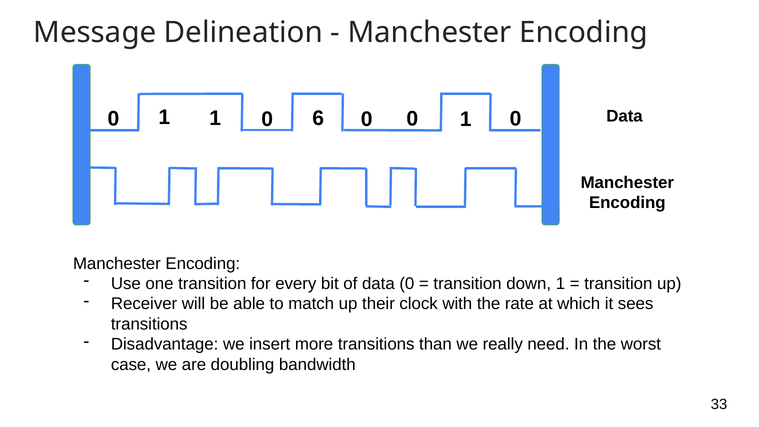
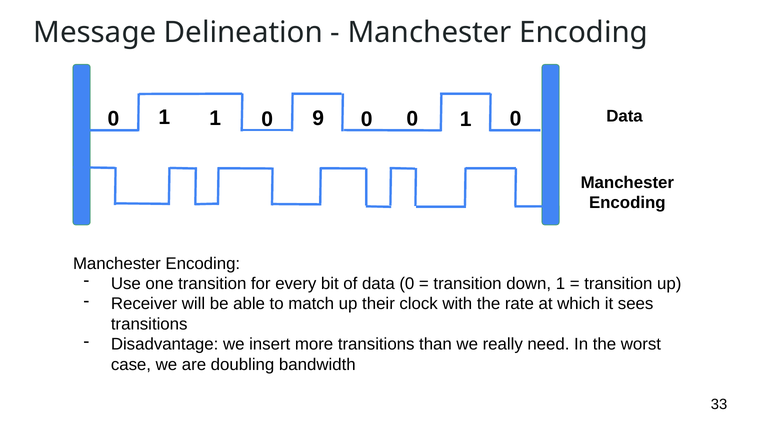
6: 6 -> 9
